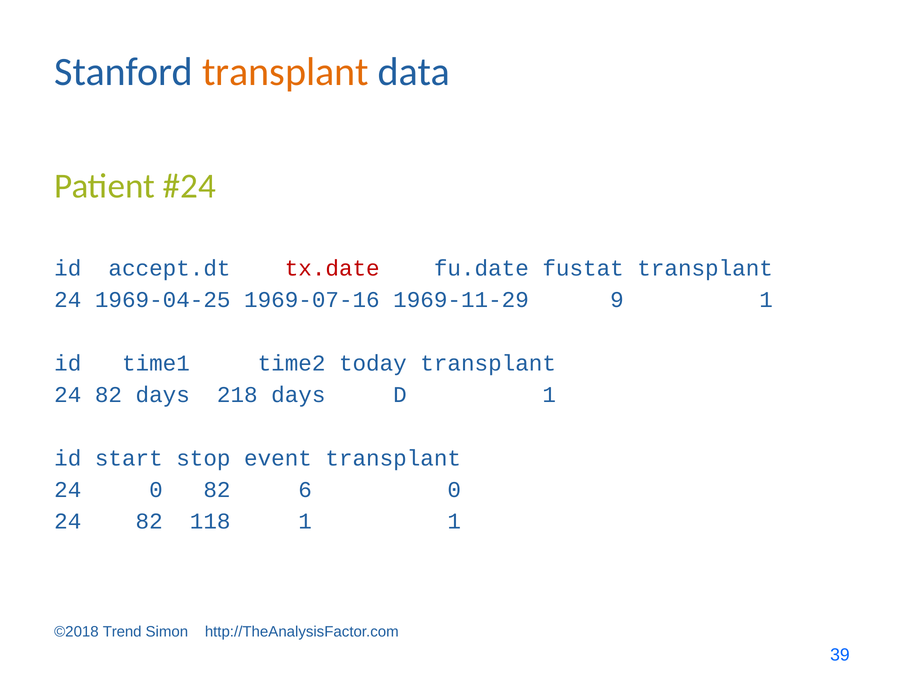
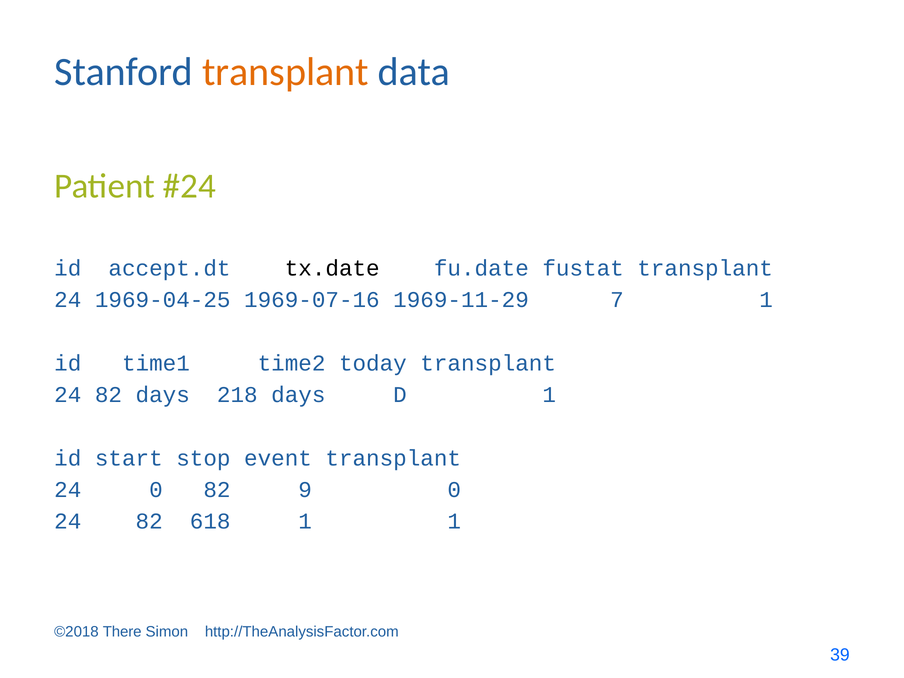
tx.date colour: red -> black
9: 9 -> 7
6: 6 -> 9
118: 118 -> 618
Trend: Trend -> There
